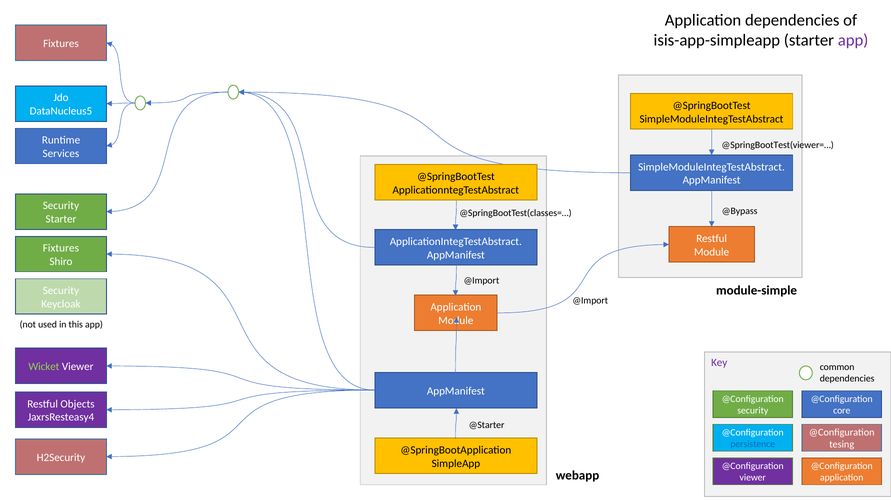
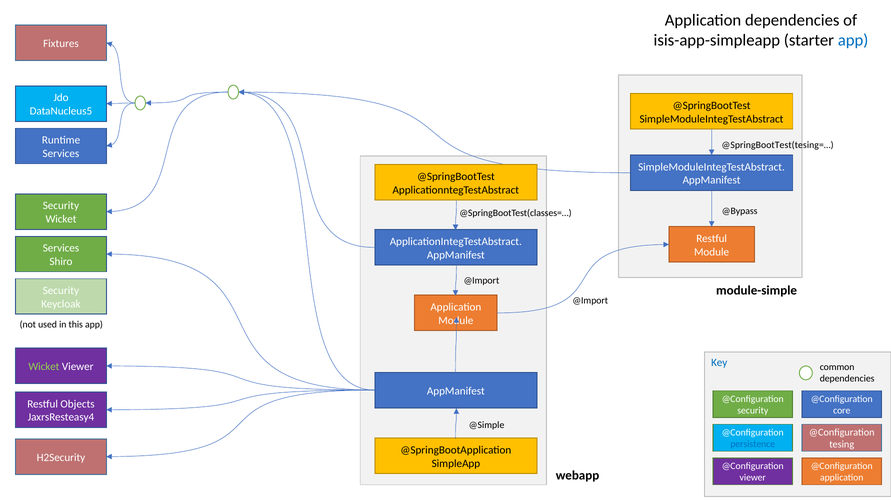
app at (853, 40) colour: purple -> blue
@SpringBootTest(viewer=…: @SpringBootTest(viewer=… -> @SpringBootTest(tesing=…
Starter at (61, 219): Starter -> Wicket
Fixtures at (61, 248): Fixtures -> Services
Key colour: purple -> blue
@Starter: @Starter -> @Simple
